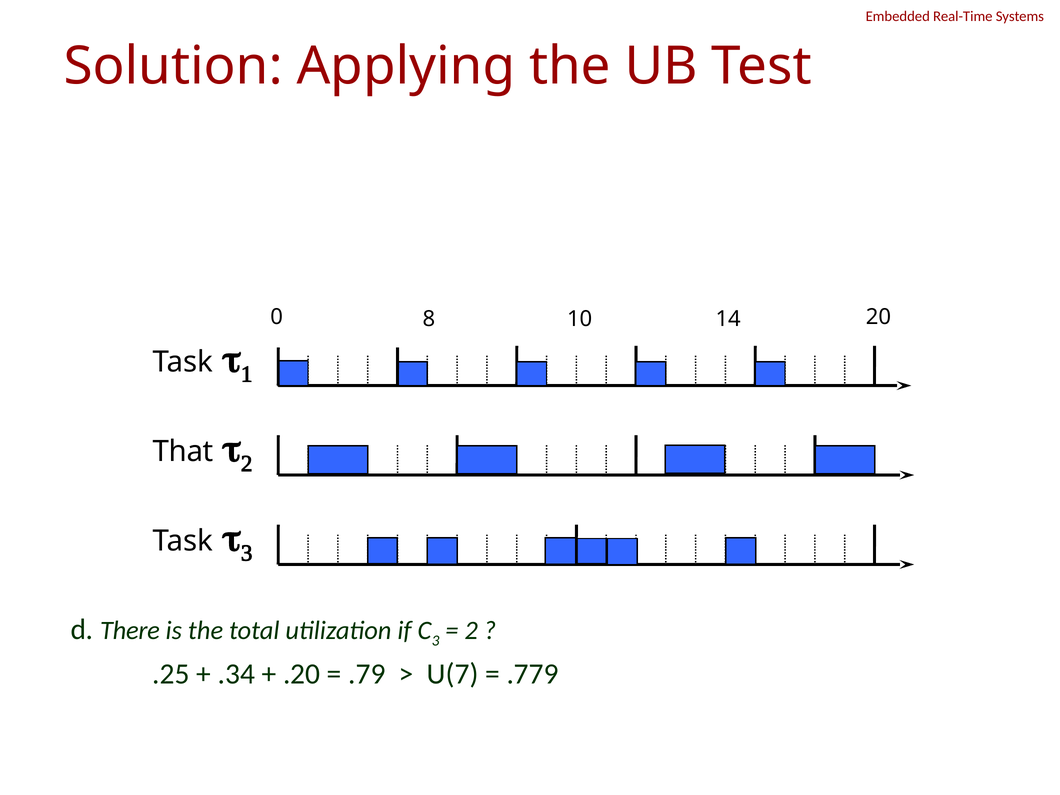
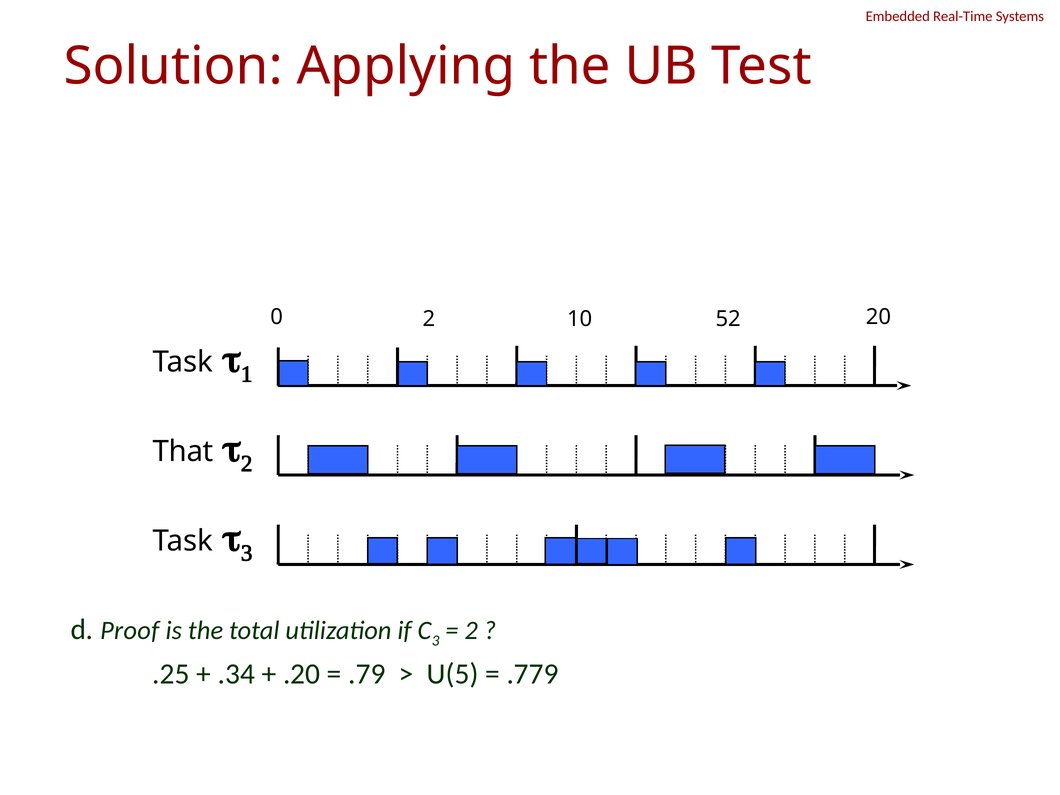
0 8: 8 -> 2
14: 14 -> 52
There: There -> Proof
U(7: U(7 -> U(5
